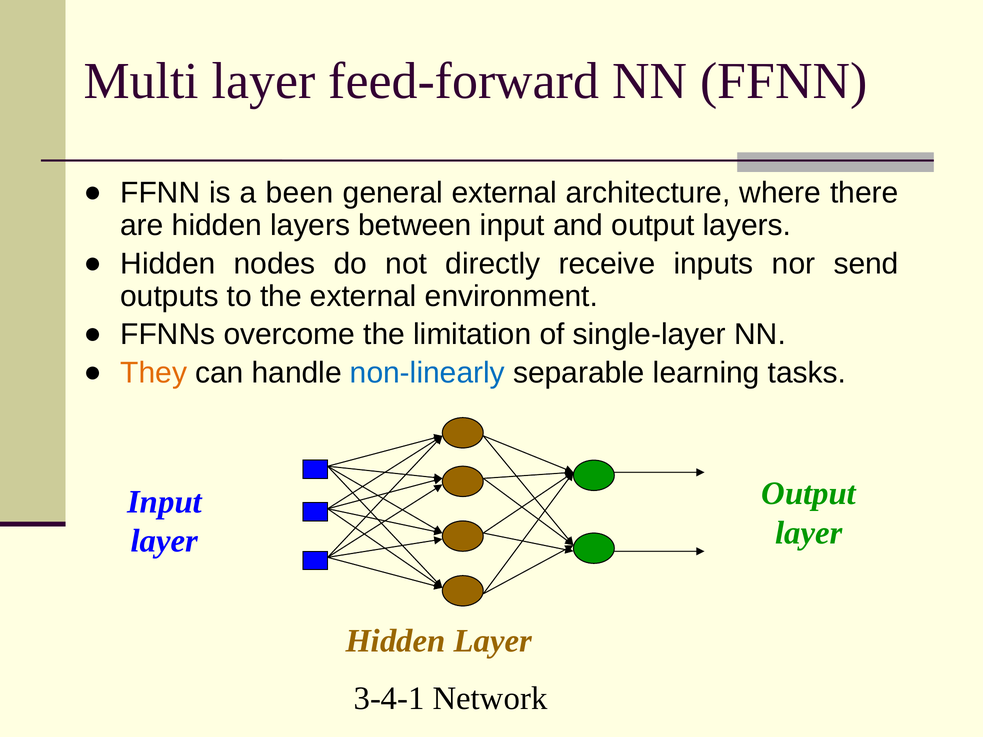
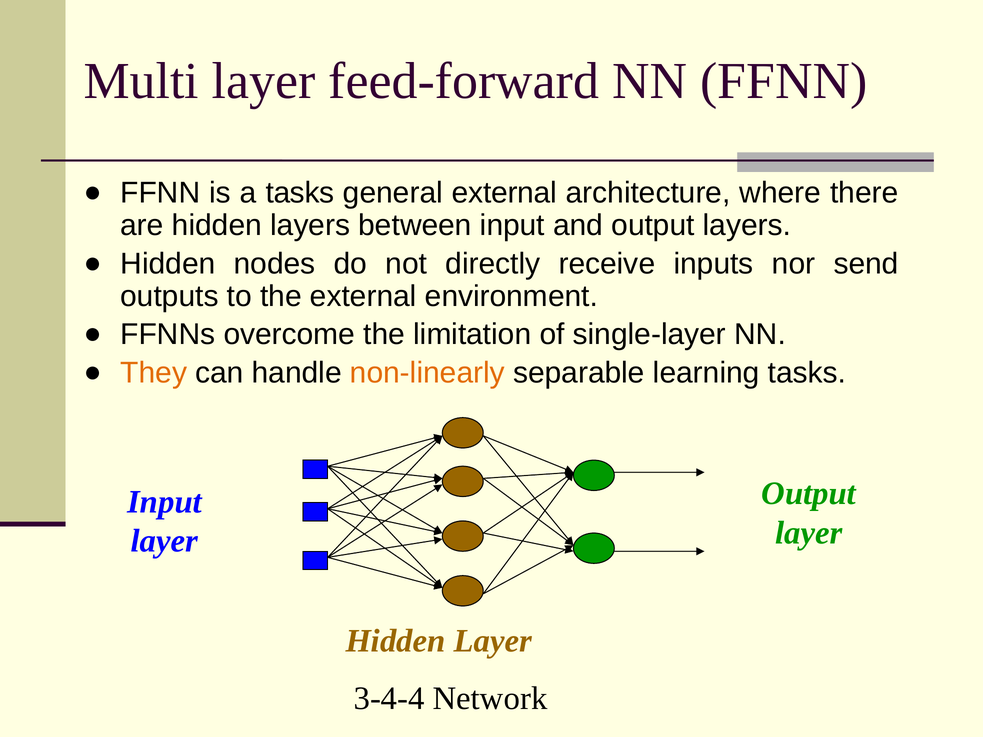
a been: been -> tasks
non-linearly colour: blue -> orange
3-4-1: 3-4-1 -> 3-4-4
